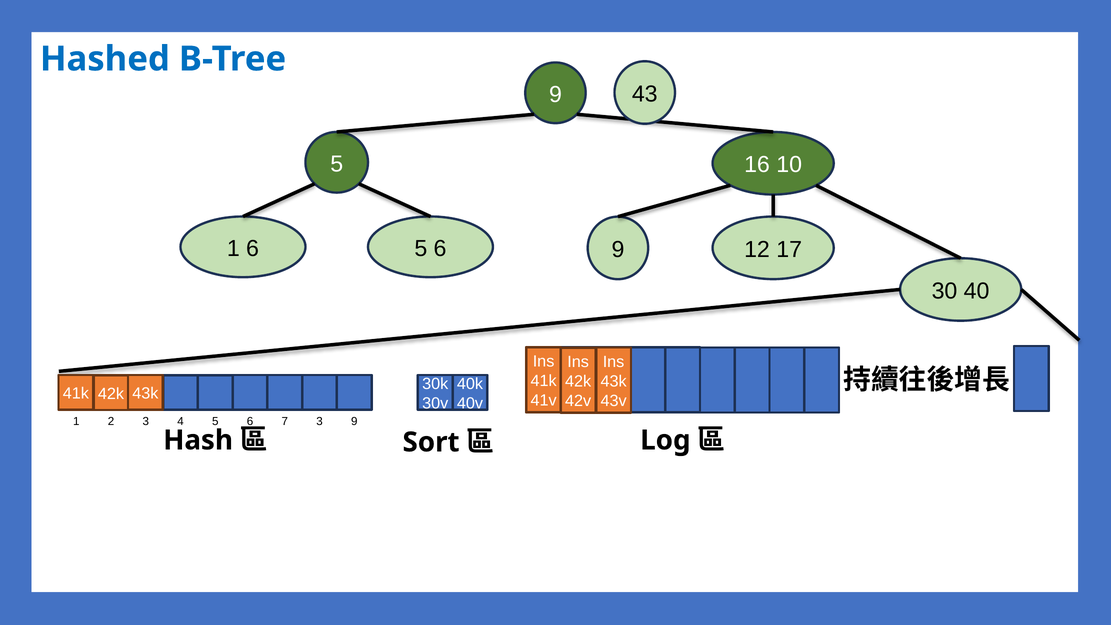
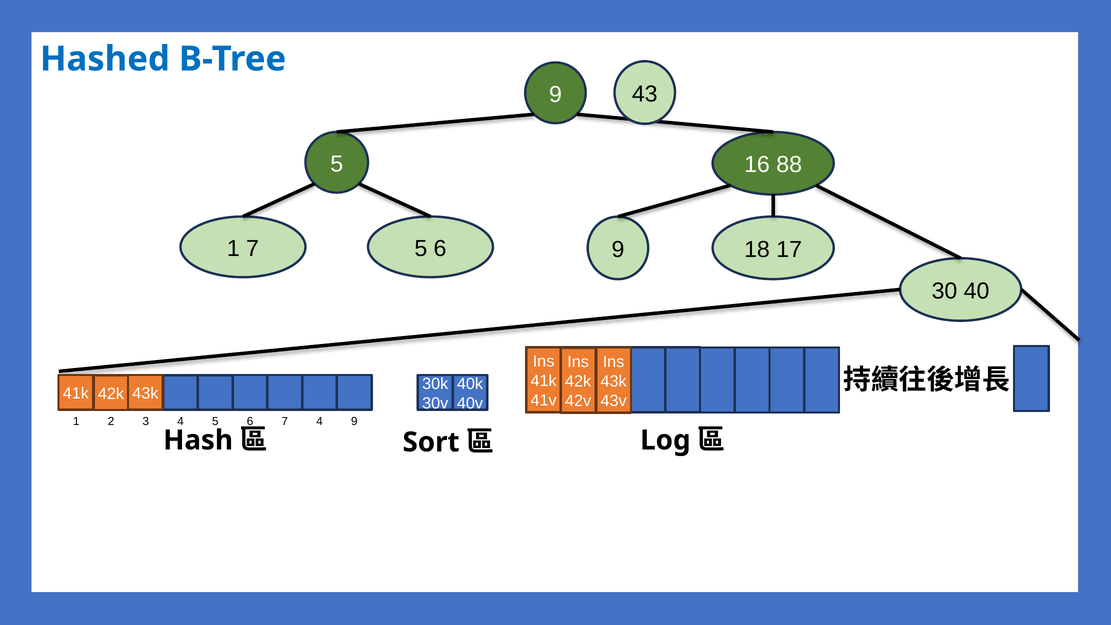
10: 10 -> 88
1 6: 6 -> 7
12: 12 -> 18
7 3: 3 -> 4
